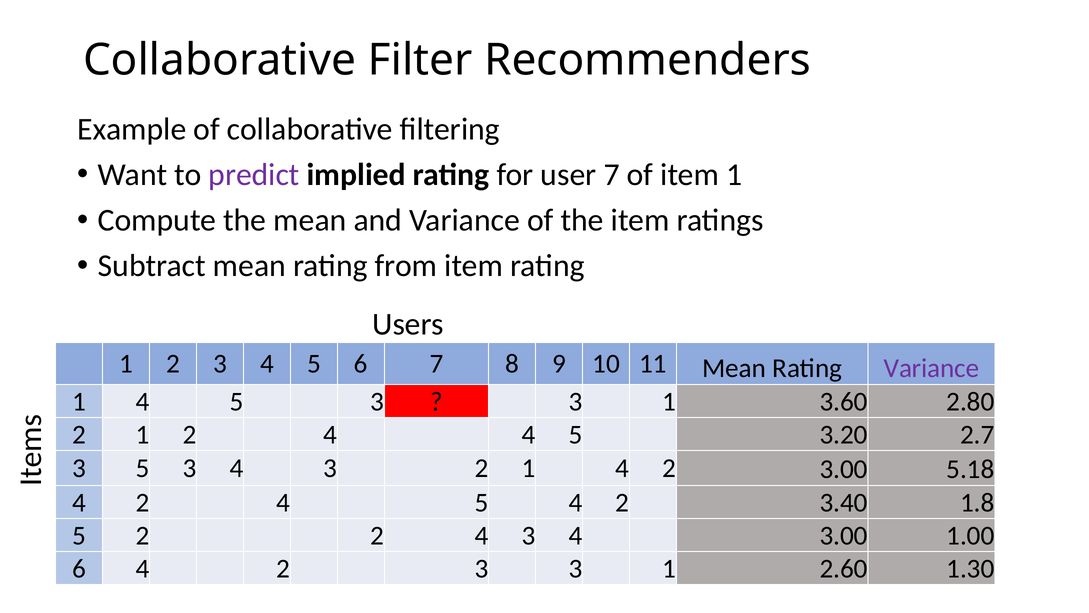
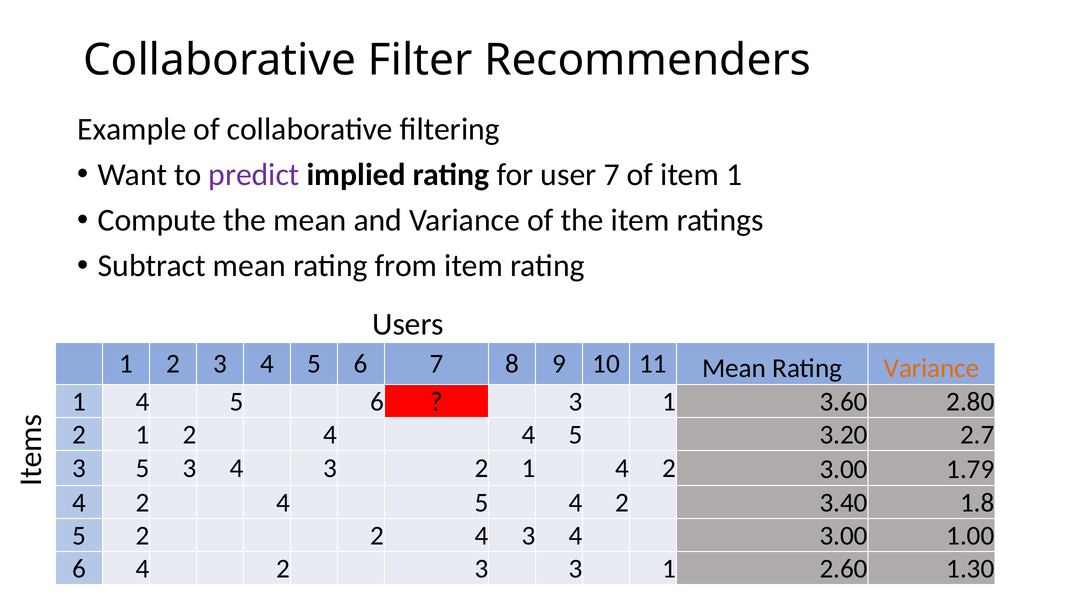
Variance at (931, 368) colour: purple -> orange
1 4 5 3: 3 -> 6
5.18: 5.18 -> 1.79
